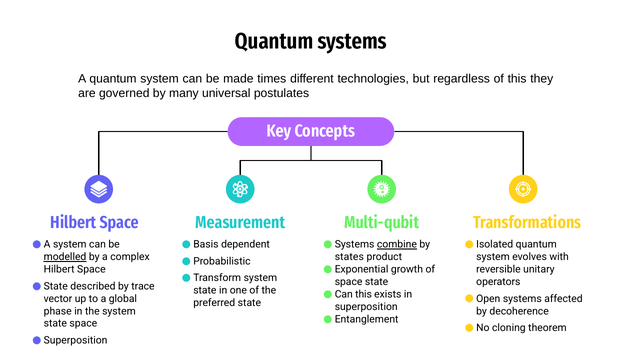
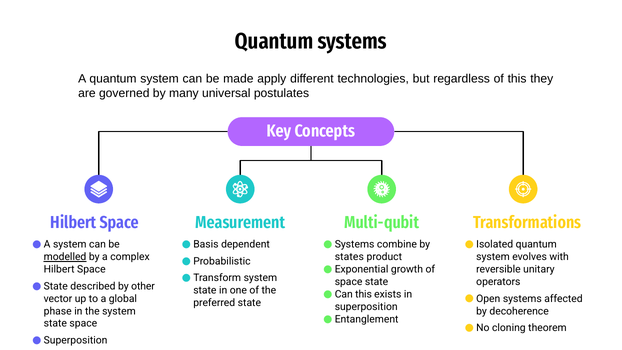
times: times -> apply
combine underline: present -> none
trace: trace -> other
